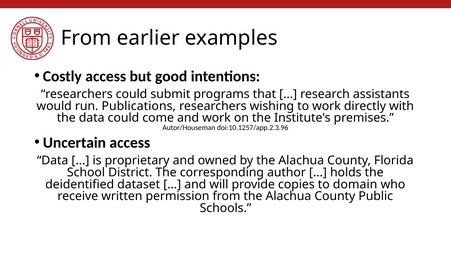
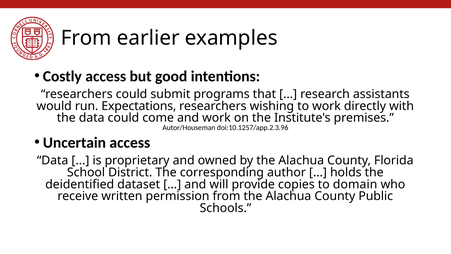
Publications: Publications -> Expectations
